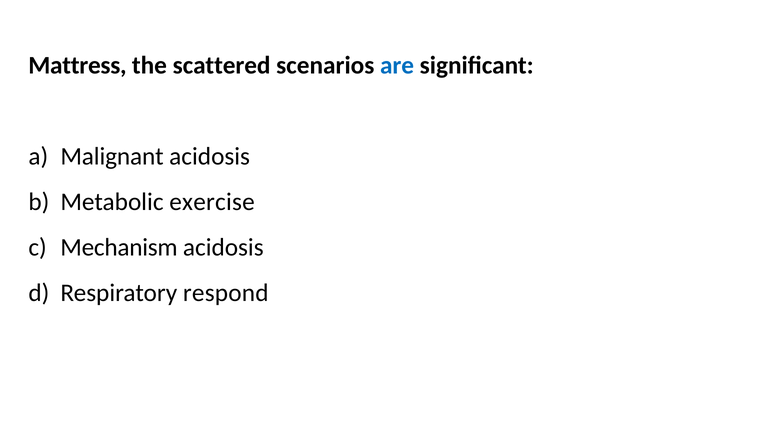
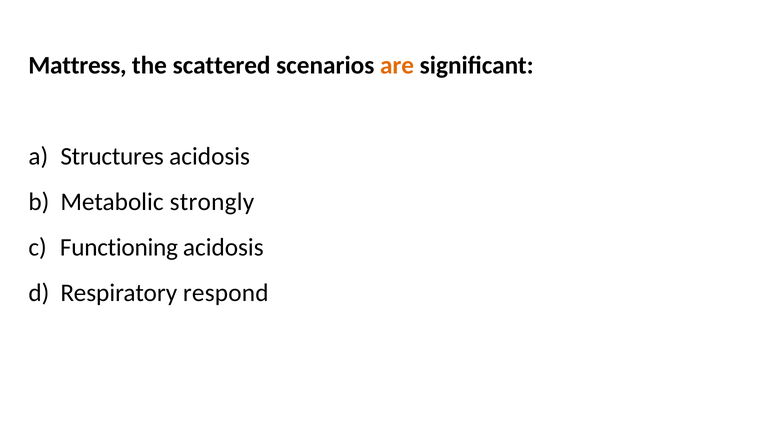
are colour: blue -> orange
Malignant: Malignant -> Structures
exercise: exercise -> strongly
Mechanism: Mechanism -> Functioning
